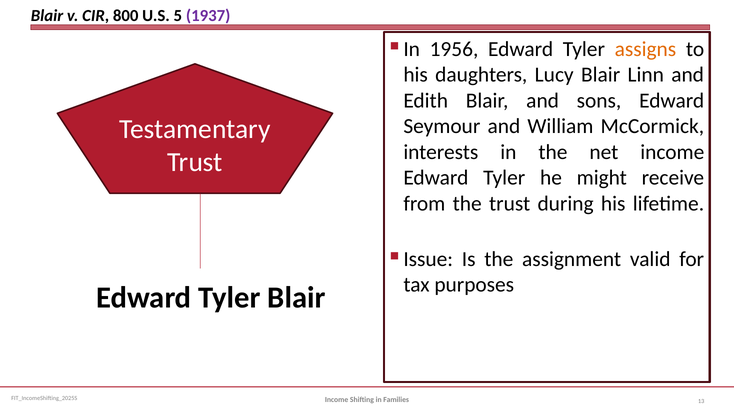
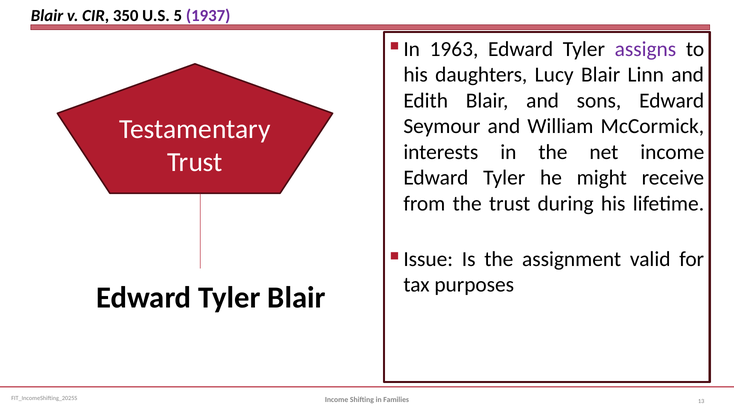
800: 800 -> 350
1956: 1956 -> 1963
assigns colour: orange -> purple
